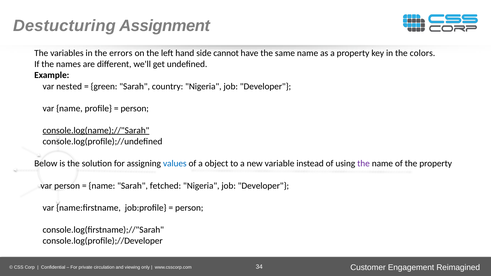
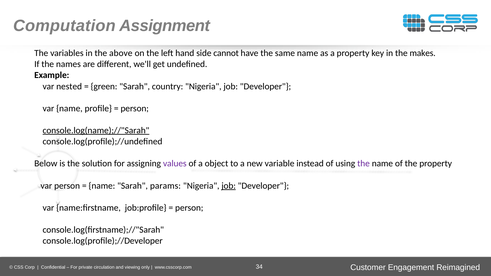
Destucturing: Destucturing -> Computation
errors: errors -> above
colors: colors -> makes
values colour: blue -> purple
fetched: fetched -> params
job at (229, 186) underline: none -> present
